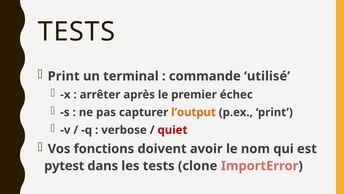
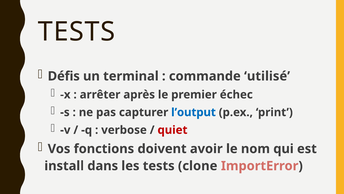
Print at (64, 76): Print -> Défis
l’output colour: orange -> blue
pytest: pytest -> install
